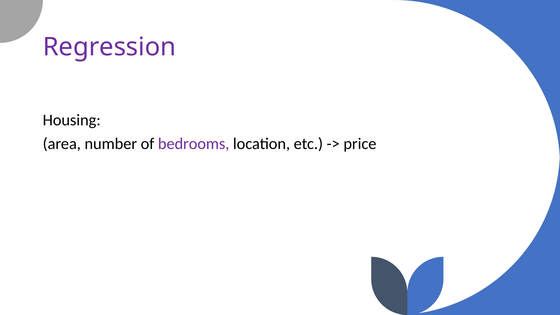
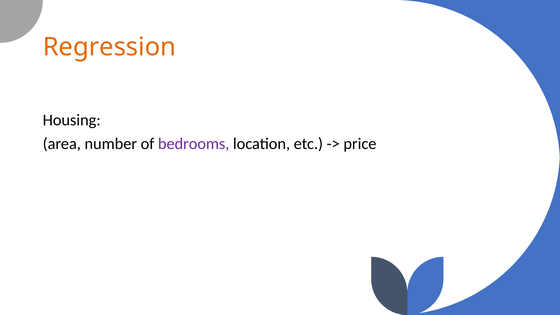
Regression colour: purple -> orange
